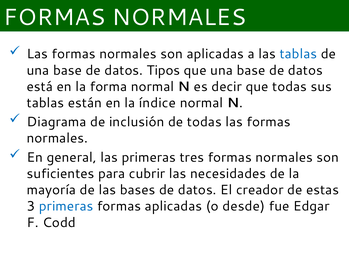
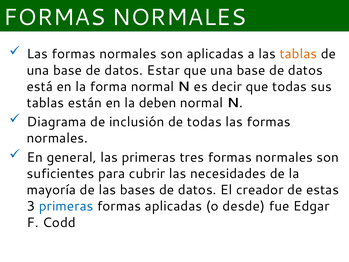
tablas at (298, 54) colour: blue -> orange
Tipos: Tipos -> Estar
índice: índice -> deben
